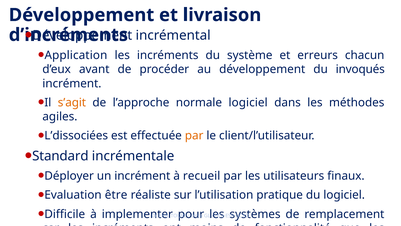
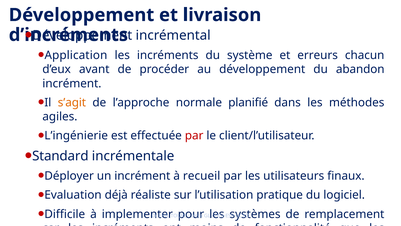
invoqués: invoqués -> abandon
normale logiciel: logiciel -> planifié
L’dissociées: L’dissociées -> L’ingénierie
par at (194, 135) colour: orange -> red
être: être -> déjà
